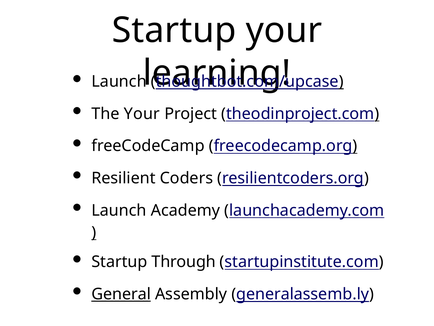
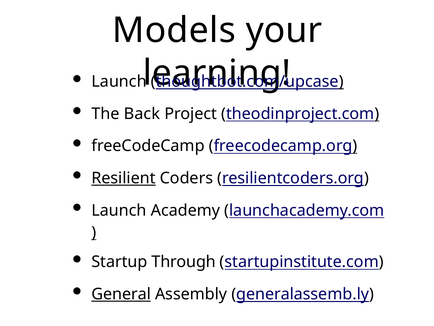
Startup at (174, 30): Startup -> Models
The Your: Your -> Back
Resilient underline: none -> present
